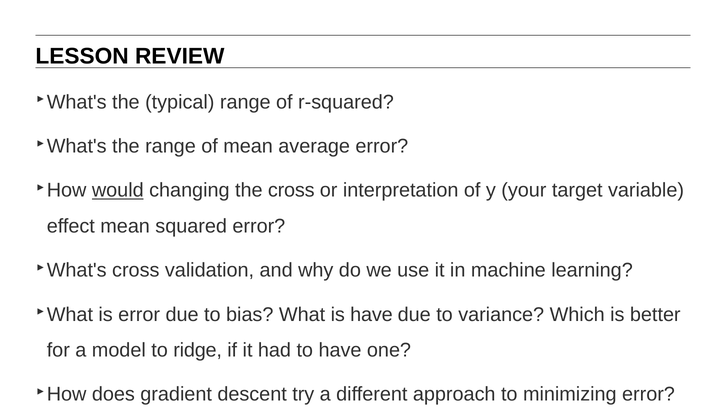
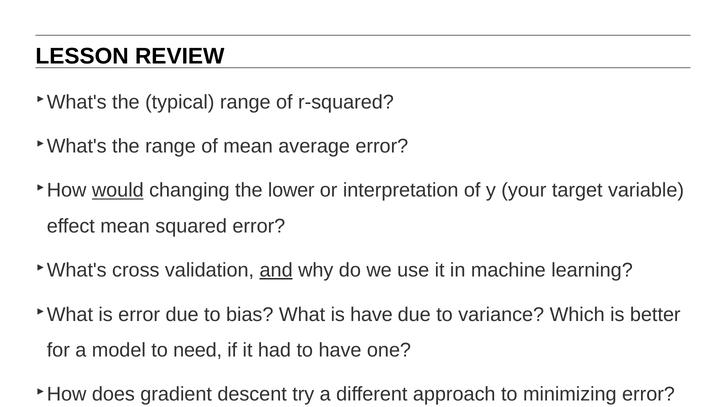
the cross: cross -> lower
and underline: none -> present
ridge: ridge -> need
